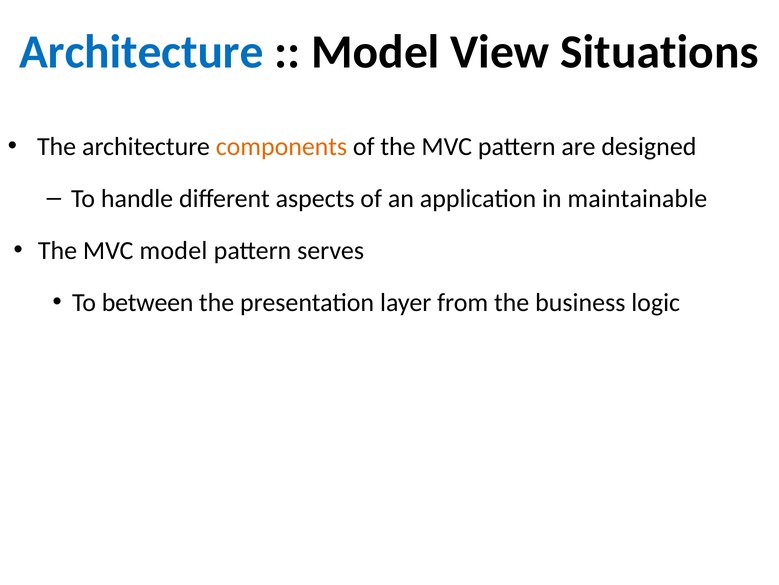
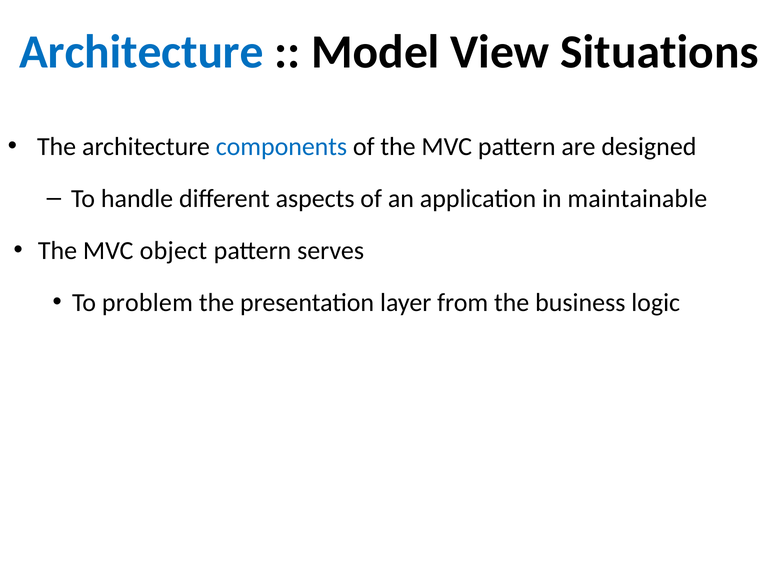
components colour: orange -> blue
MVC model: model -> object
between: between -> problem
